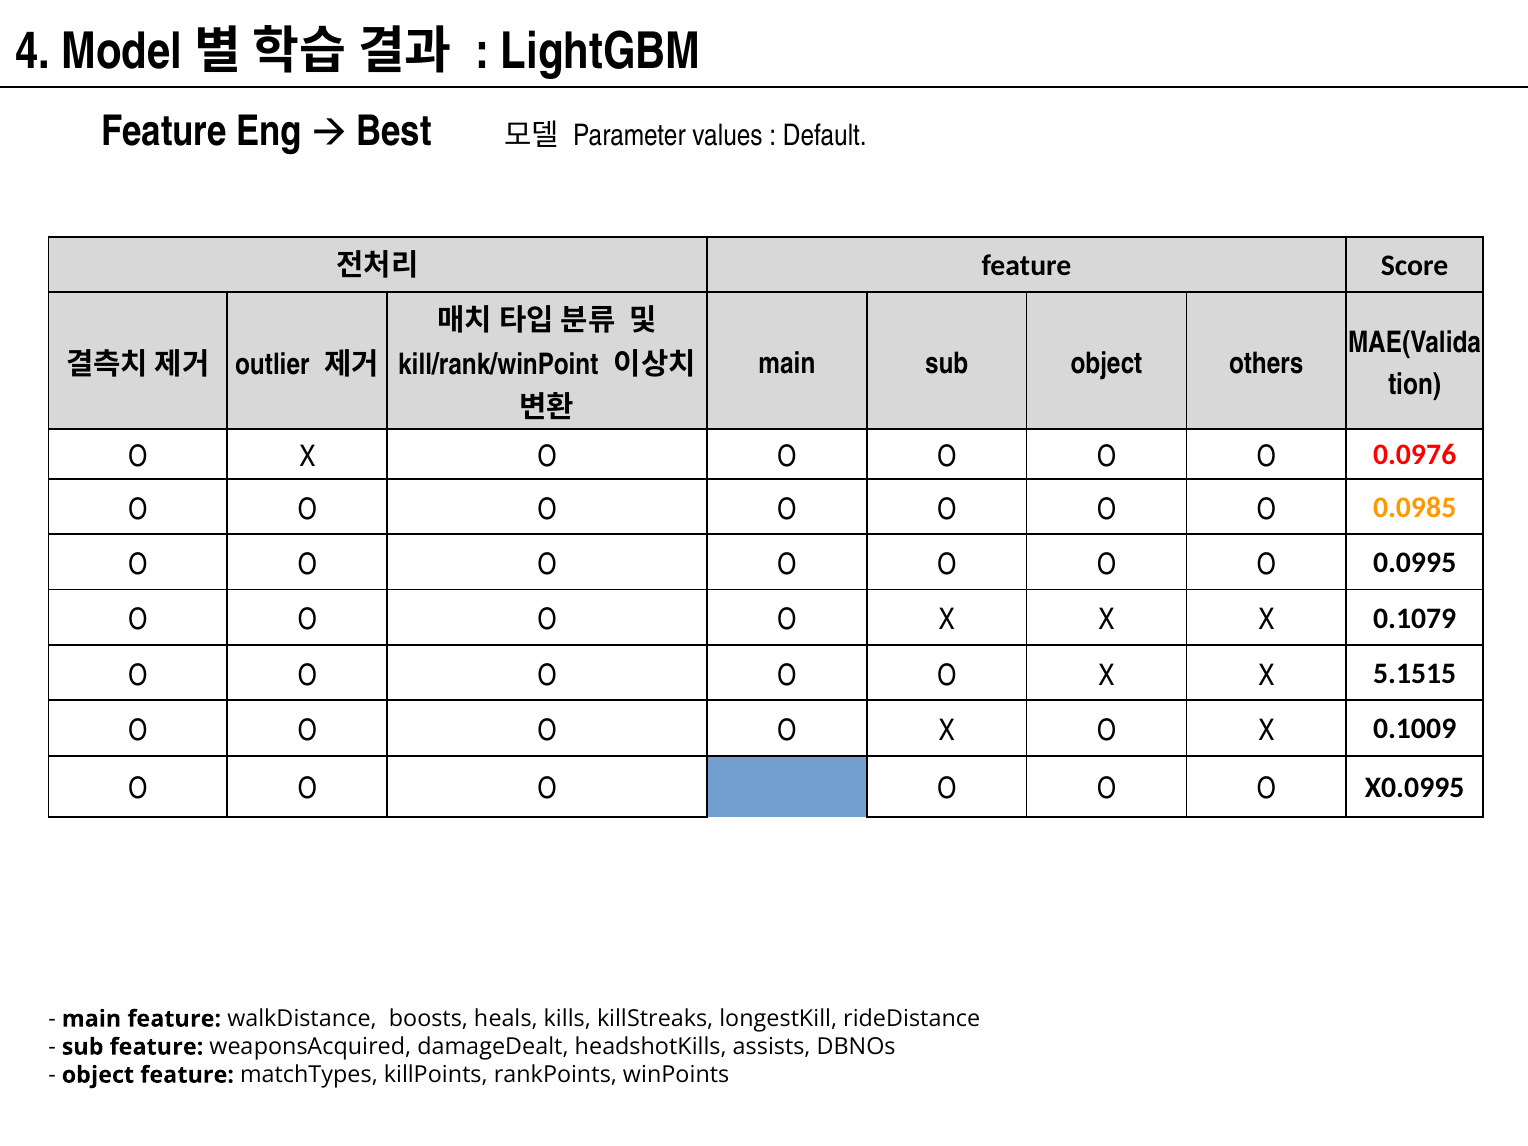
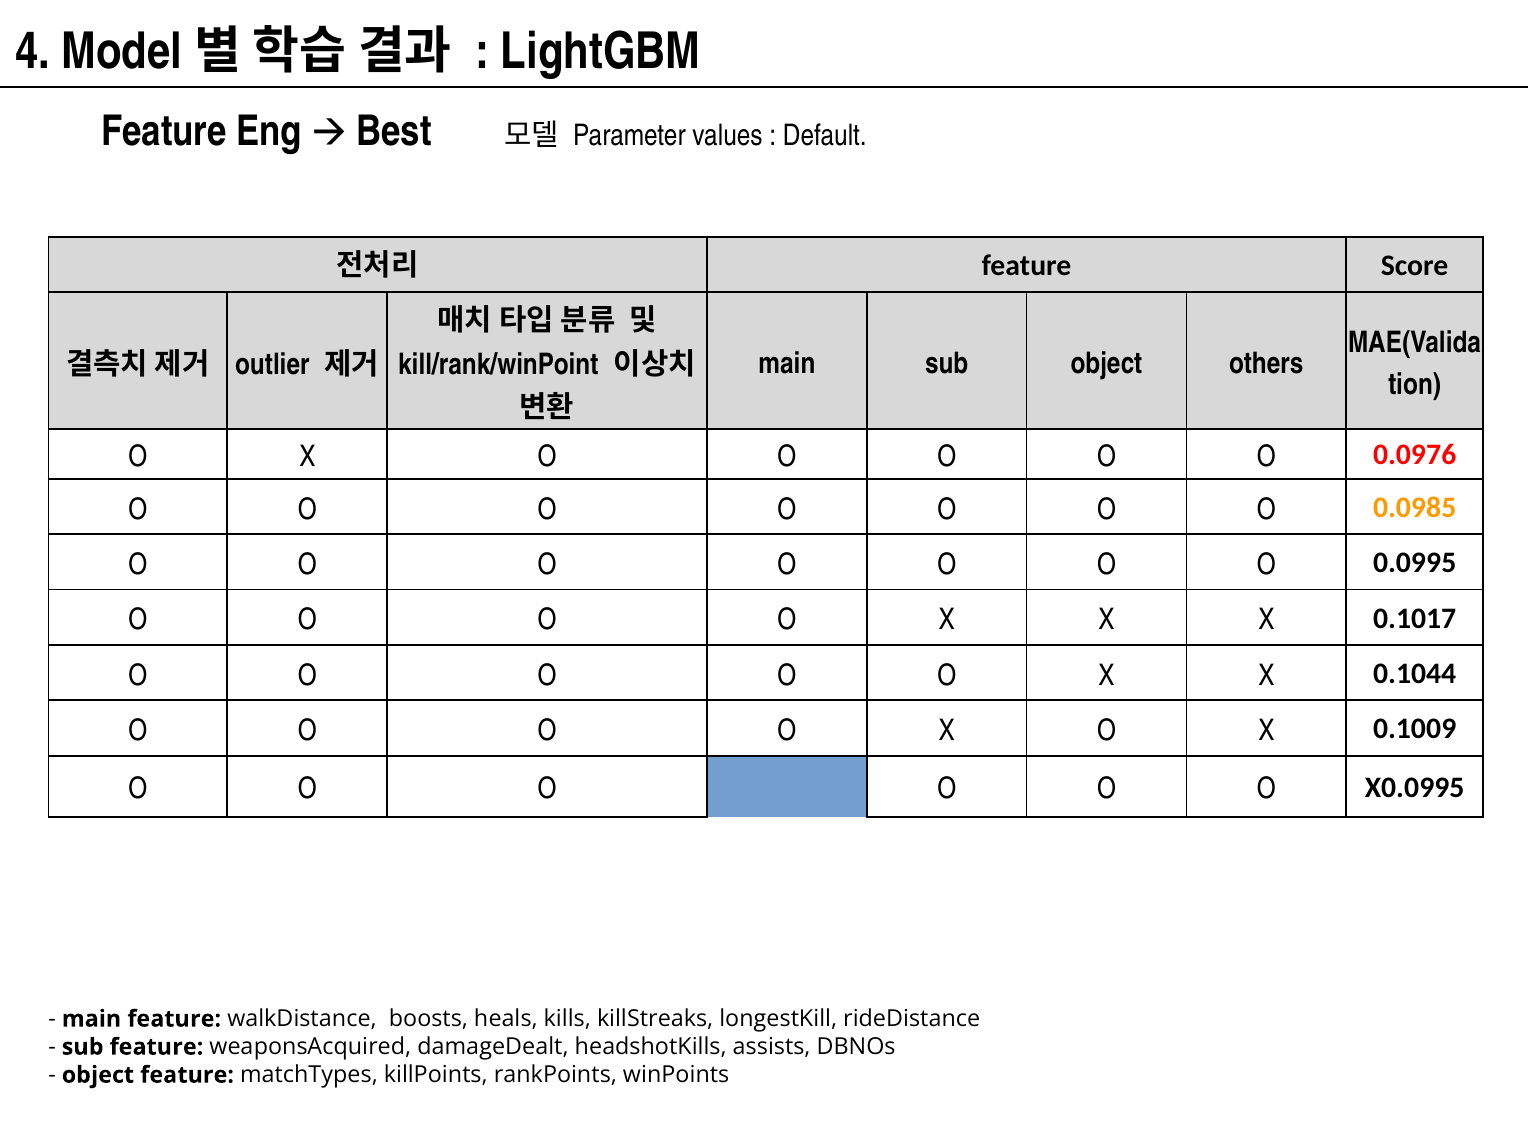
0.1079: 0.1079 -> 0.1017
5.1515: 5.1515 -> 0.1044
